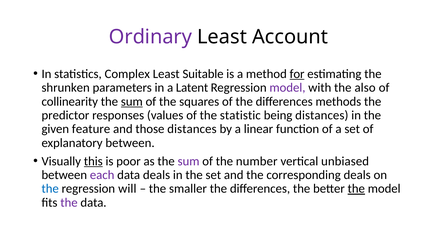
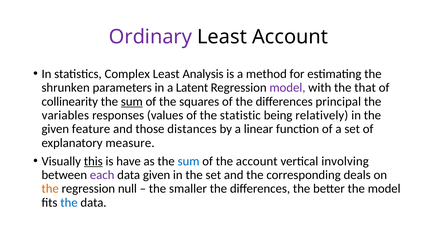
Suitable: Suitable -> Analysis
for underline: present -> none
also: also -> that
methods: methods -> principal
predictor: predictor -> variables
being distances: distances -> relatively
explanatory between: between -> measure
poor: poor -> have
sum at (189, 161) colour: purple -> blue
the number: number -> account
unbiased: unbiased -> involving
data deals: deals -> given
the at (50, 189) colour: blue -> orange
will: will -> null
the at (356, 189) underline: present -> none
the at (69, 202) colour: purple -> blue
